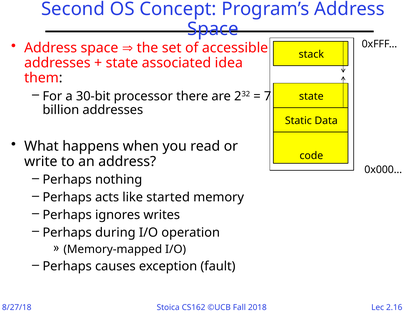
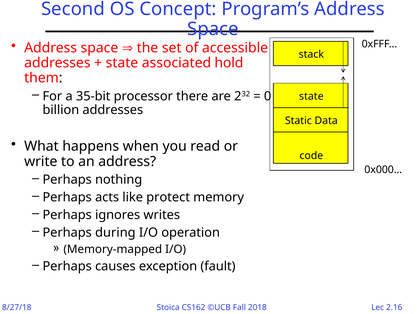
idea: idea -> hold
30-bit: 30-bit -> 35-bit
7: 7 -> 0
started: started -> protect
